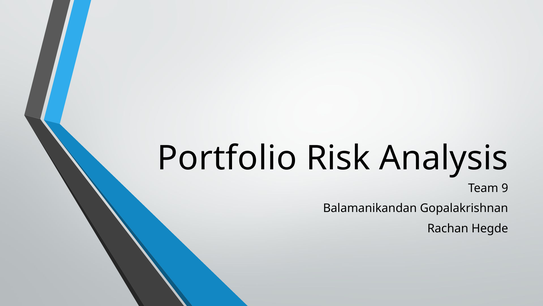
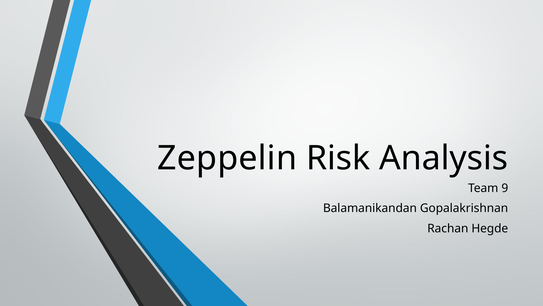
Portfolio: Portfolio -> Zeppelin
